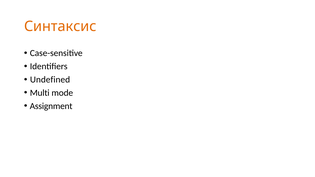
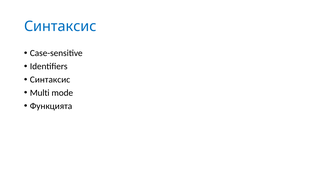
Синтаксис at (60, 26) colour: orange -> blue
Undefined at (50, 80): Undefined -> Синтаксис
Assignment: Assignment -> Функцията
